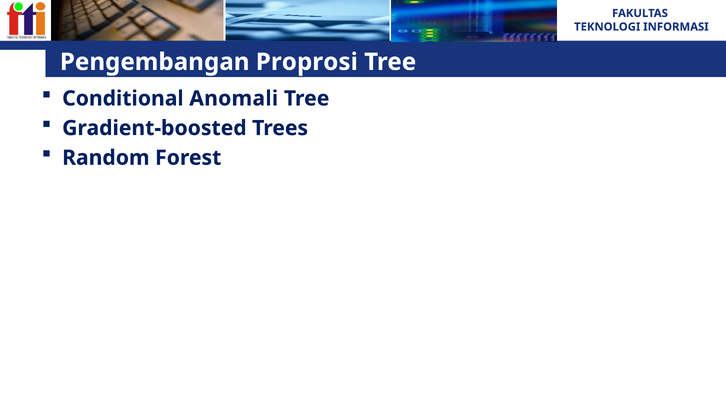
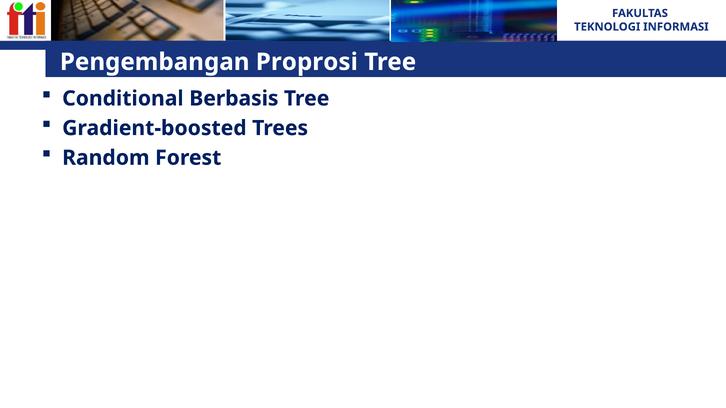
Anomali: Anomali -> Berbasis
